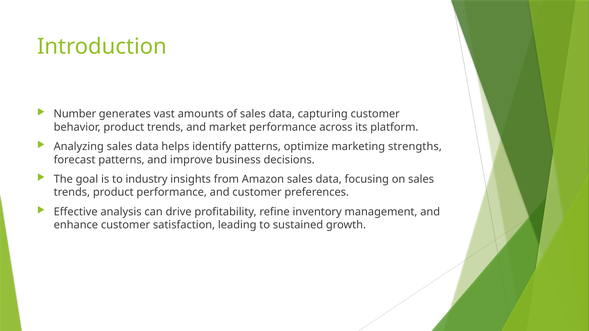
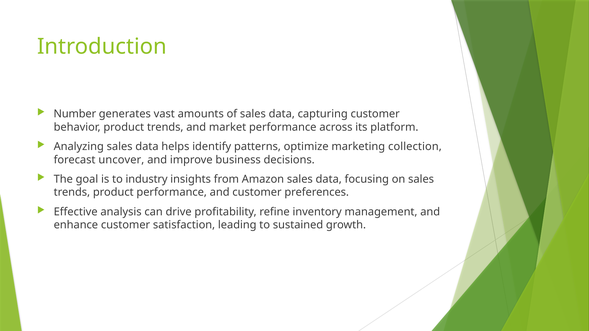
strengths: strengths -> collection
forecast patterns: patterns -> uncover
